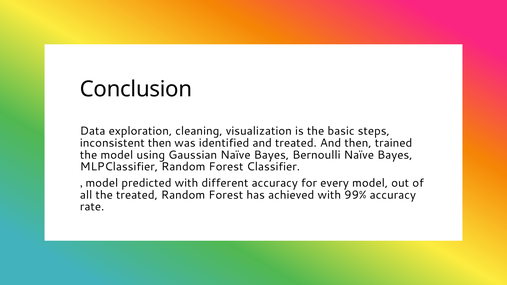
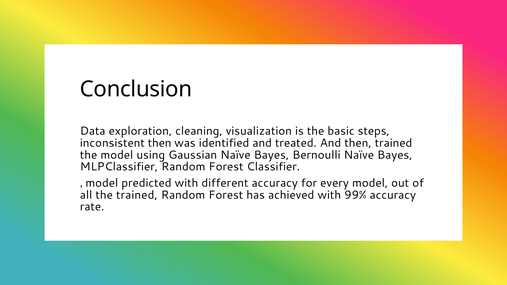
the treated: treated -> trained
